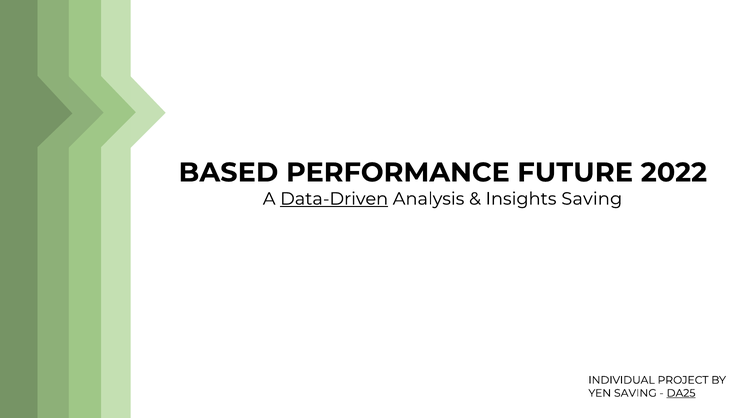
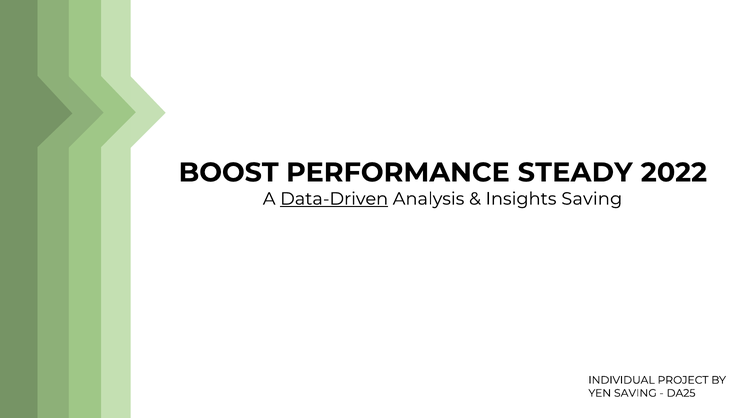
BASED: BASED -> BOOST
FUTURE: FUTURE -> STEADY
DA25 underline: present -> none
